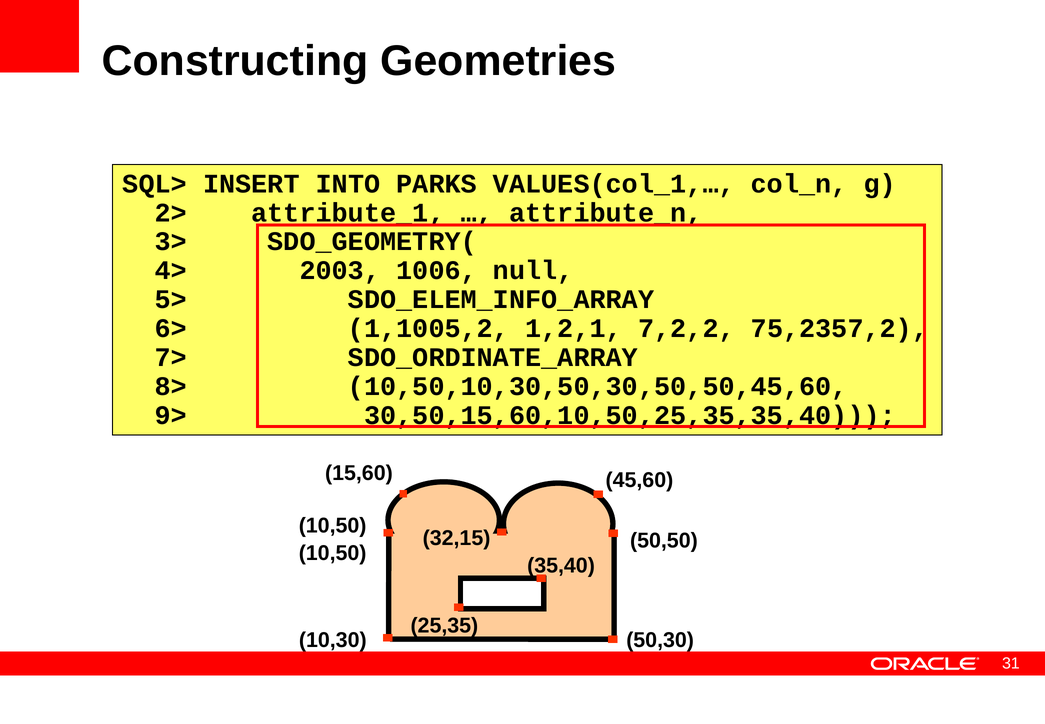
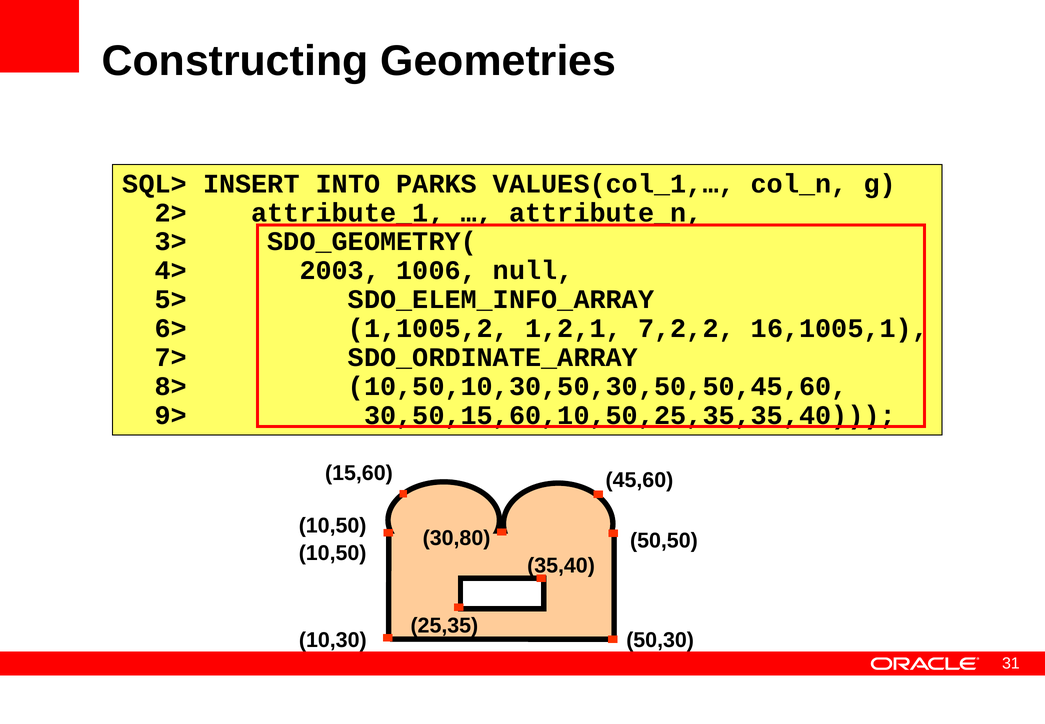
75,2357,2: 75,2357,2 -> 16,1005,1
32,15: 32,15 -> 30,80
